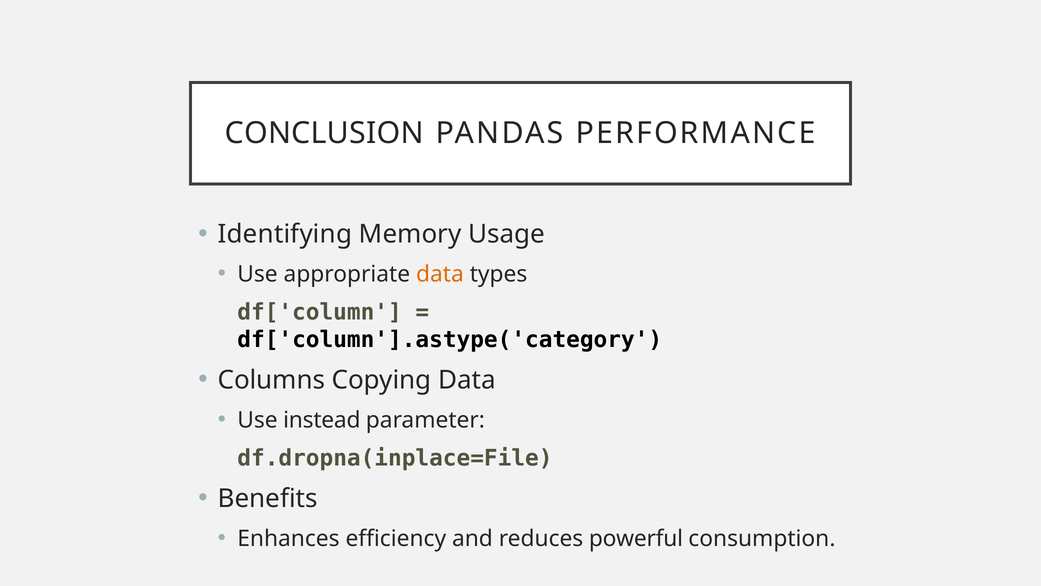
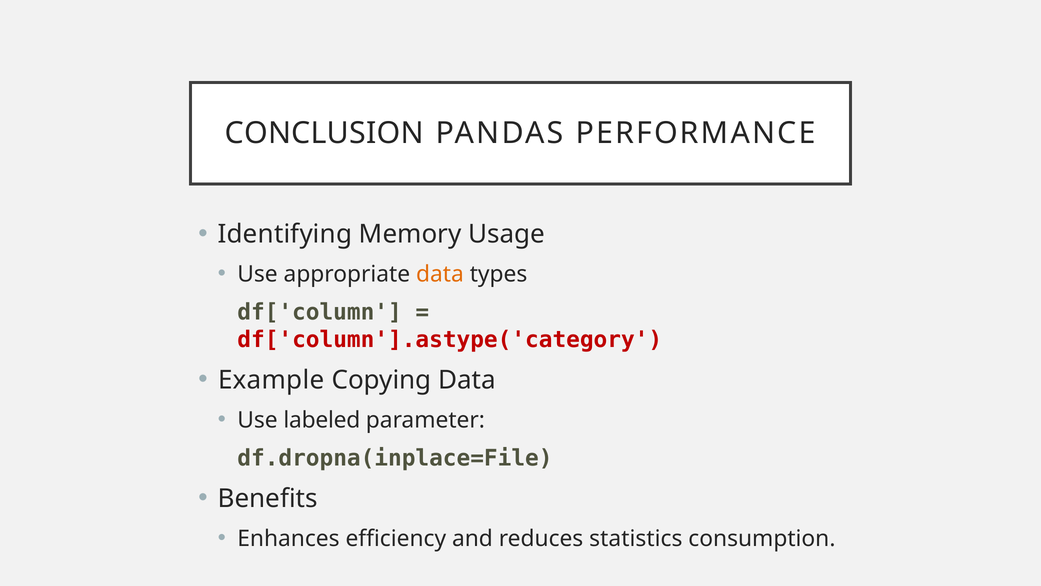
df['column'].astype('category colour: black -> red
Columns: Columns -> Example
instead: instead -> labeled
powerful: powerful -> statistics
